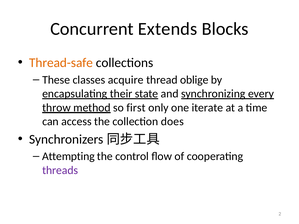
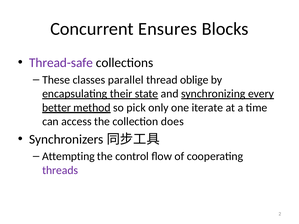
Extends: Extends -> Ensures
Thread-safe colour: orange -> purple
acquire: acquire -> parallel
throw: throw -> better
first: first -> pick
